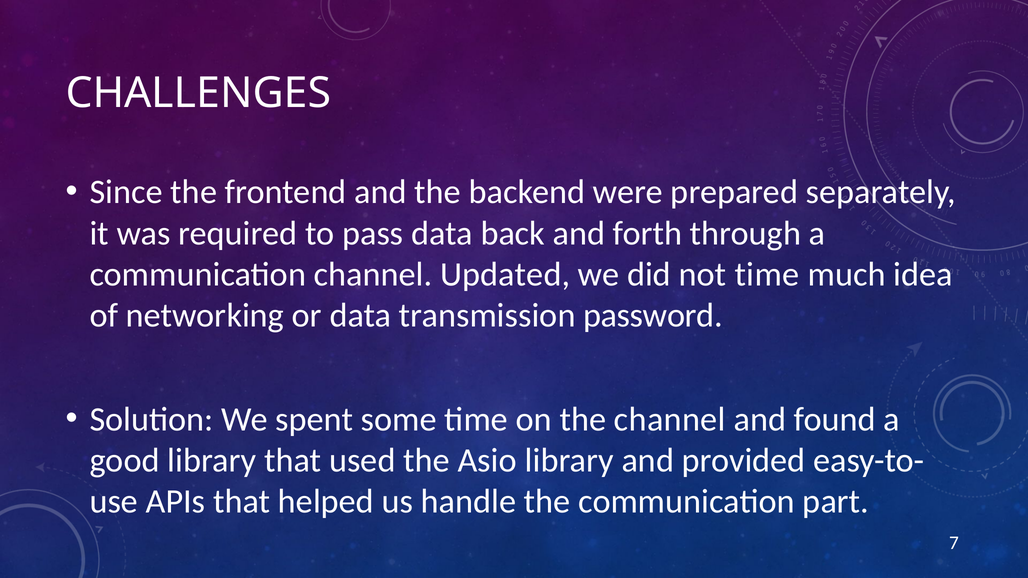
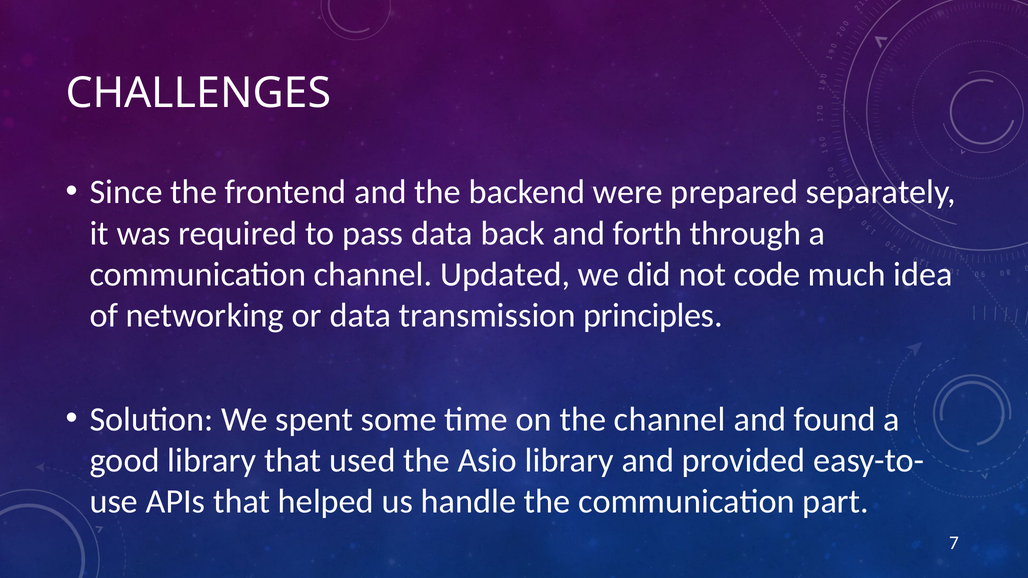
not time: time -> code
password: password -> principles
